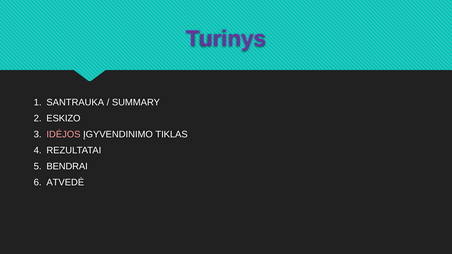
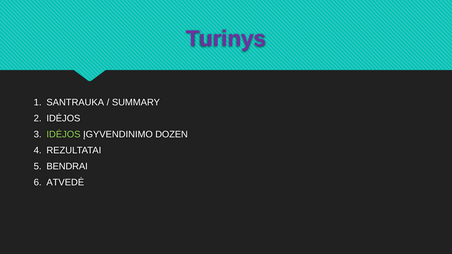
ESKIZO at (63, 118): ESKIZO -> IDĖJOS
IDĖJOS at (63, 134) colour: pink -> light green
TIKLAS: TIKLAS -> DOZEN
